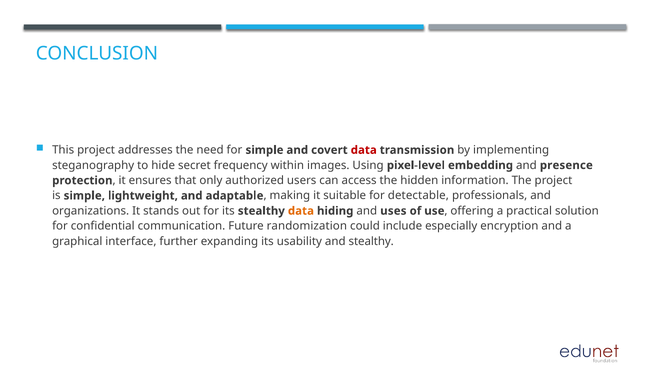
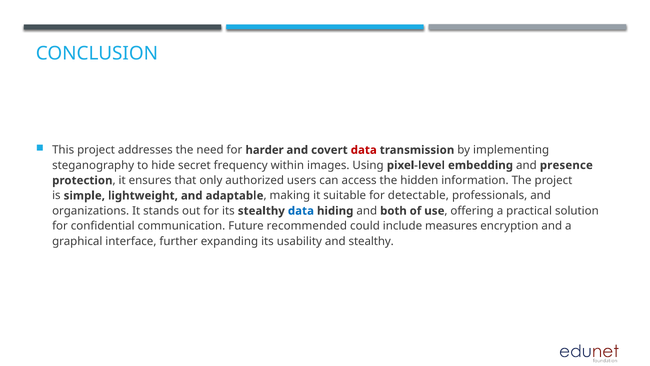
for simple: simple -> harder
data at (301, 211) colour: orange -> blue
uses: uses -> both
randomization: randomization -> recommended
especially: especially -> measures
